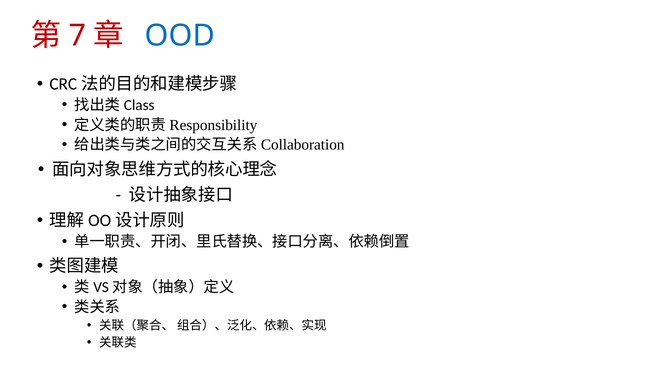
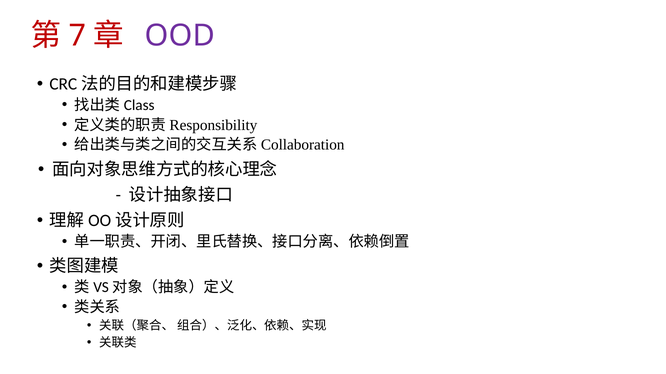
OOD colour: blue -> purple
